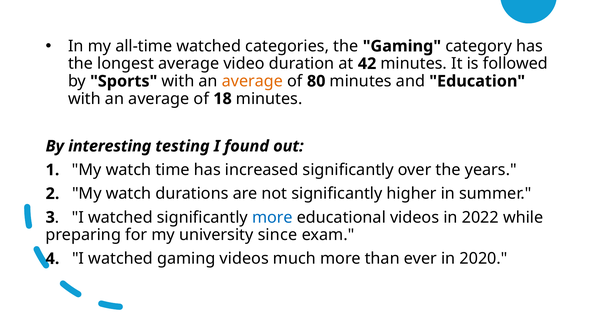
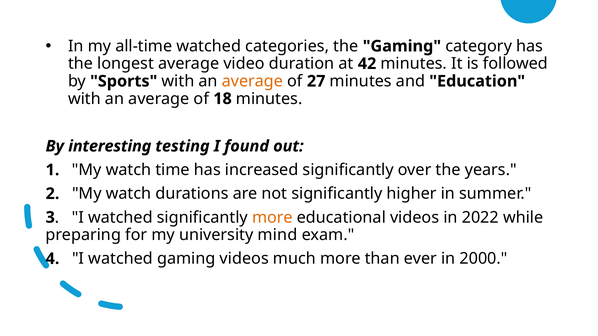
80: 80 -> 27
more at (272, 218) colour: blue -> orange
since: since -> mind
2020: 2020 -> 2000
